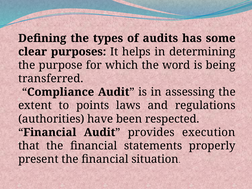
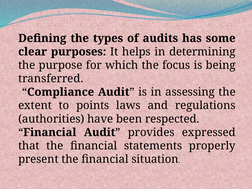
word: word -> focus
execution: execution -> expressed
